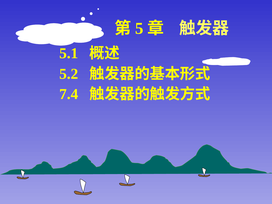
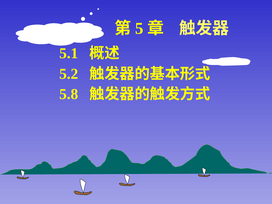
7.4: 7.4 -> 5.8
